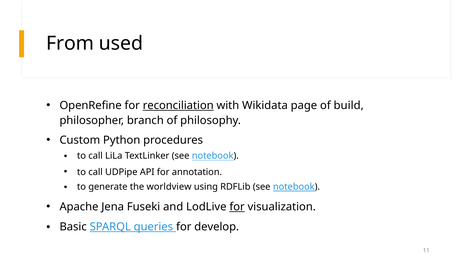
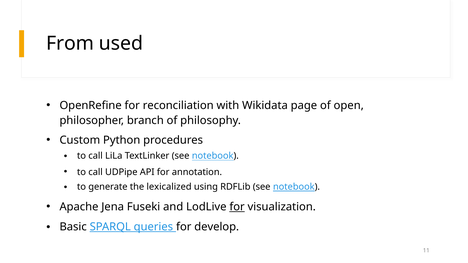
reconciliation underline: present -> none
build: build -> open
worldview: worldview -> lexicalized
